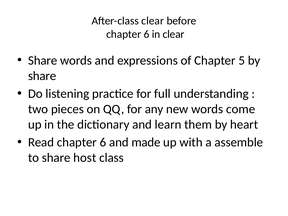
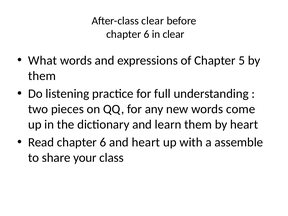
Share at (43, 60): Share -> What
share at (42, 76): share -> them
and made: made -> heart
host: host -> your
